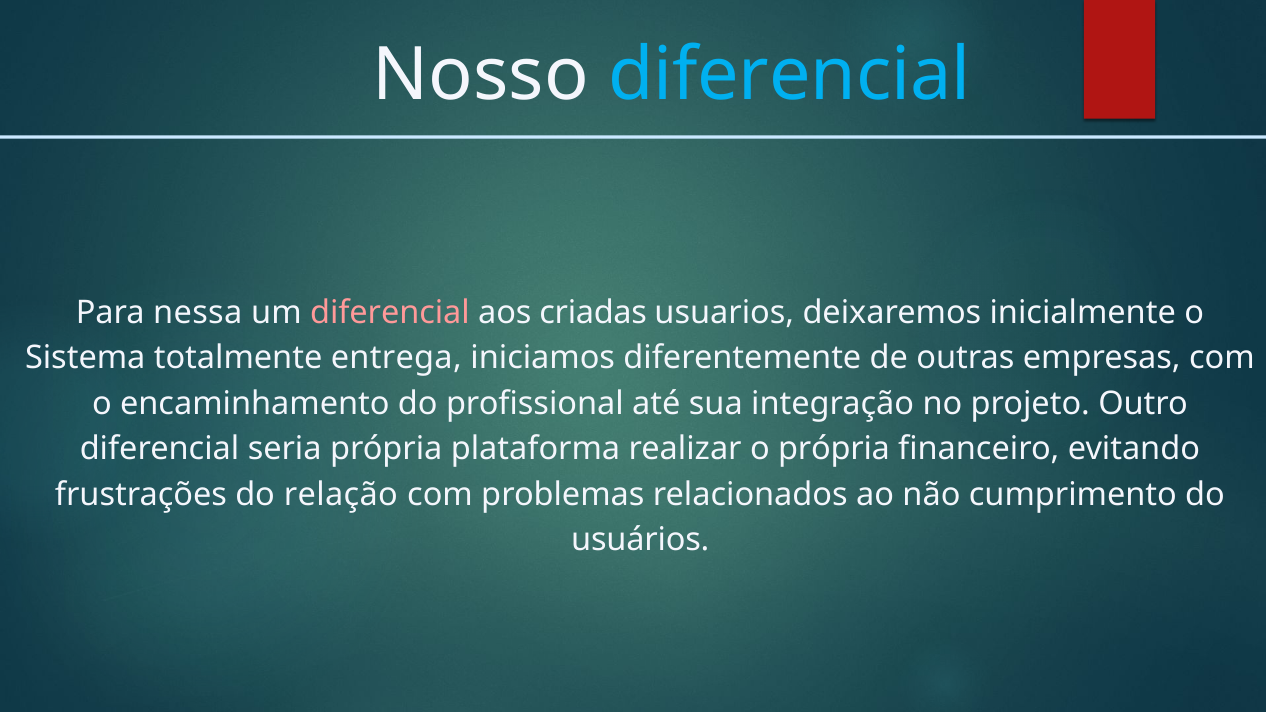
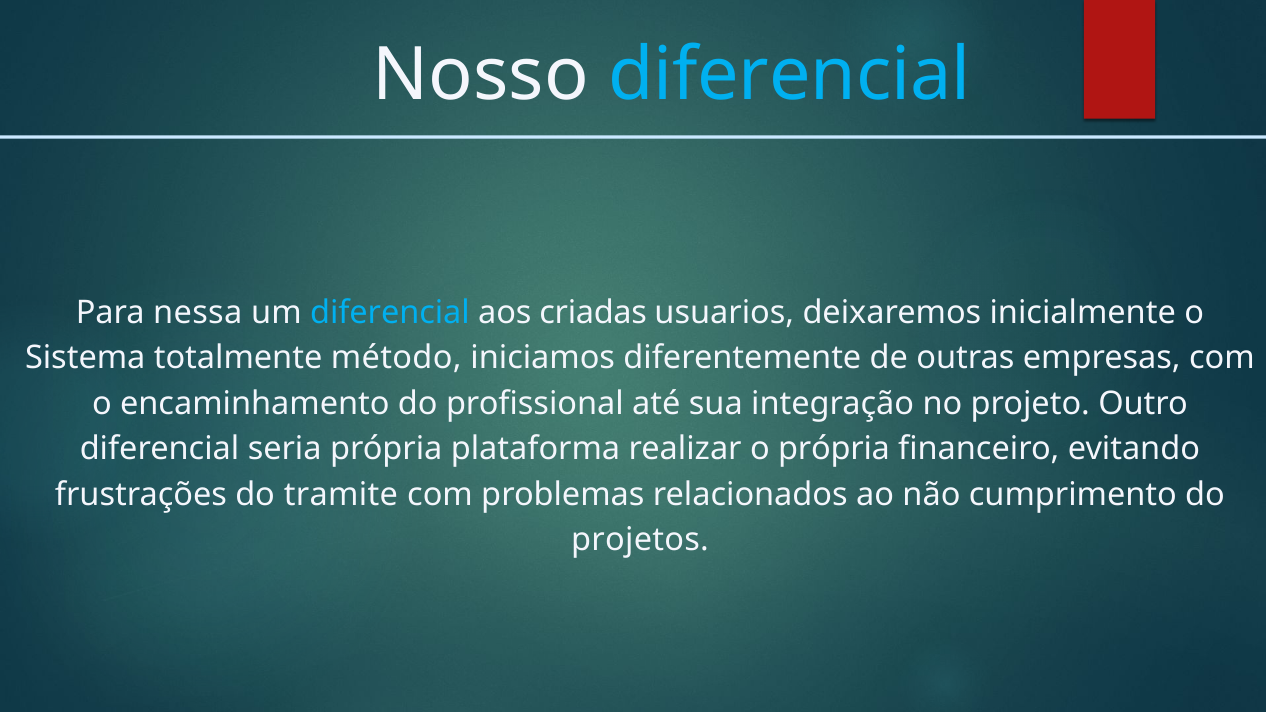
diferencial at (390, 313) colour: pink -> light blue
entrega: entrega -> método
relação: relação -> tramite
usuários: usuários -> projetos
